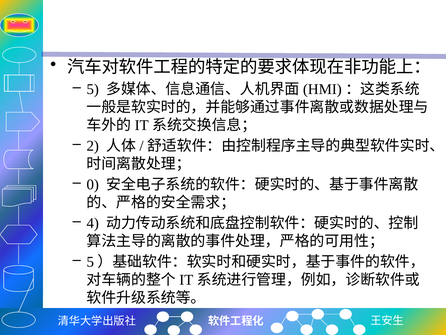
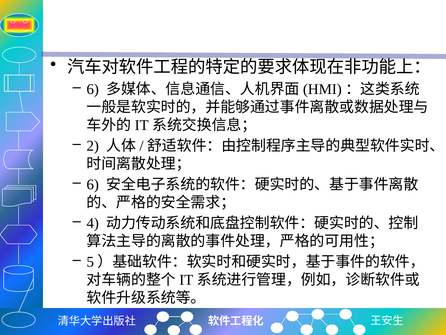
5 at (93, 89): 5 -> 6
0 at (93, 184): 0 -> 6
